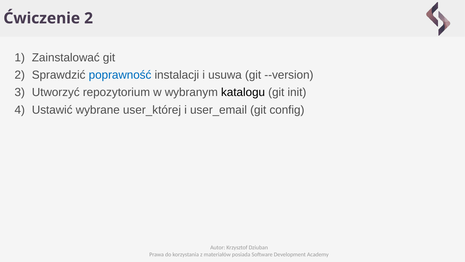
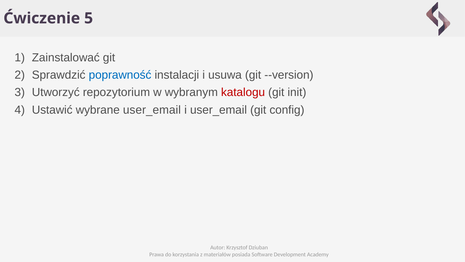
Ćwiczenie 2: 2 -> 5
katalogu colour: black -> red
wybrane user_której: user_której -> user_email
